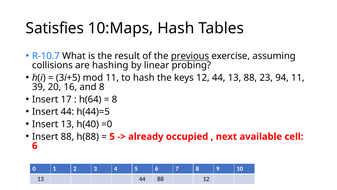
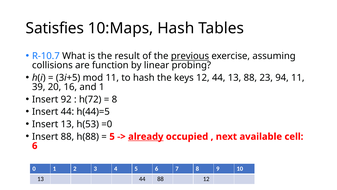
hashing: hashing -> function
and 8: 8 -> 1
17: 17 -> 92
h(64: h(64 -> h(72
h(40: h(40 -> h(53
already underline: none -> present
